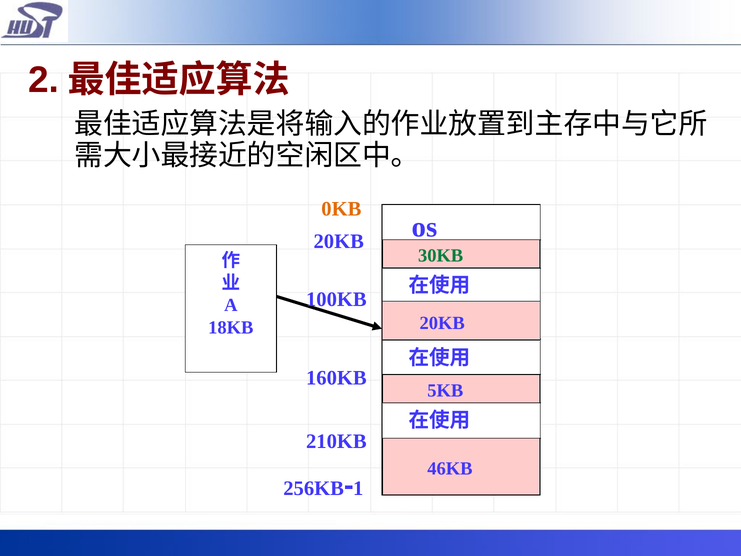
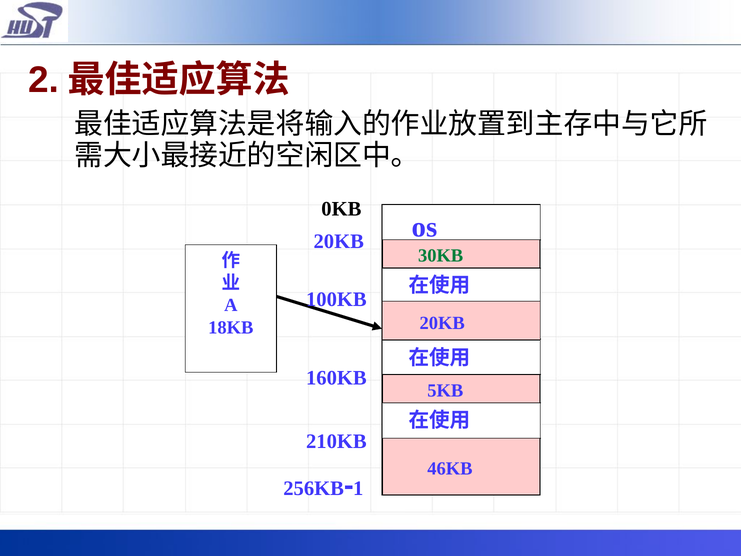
0KB colour: orange -> black
